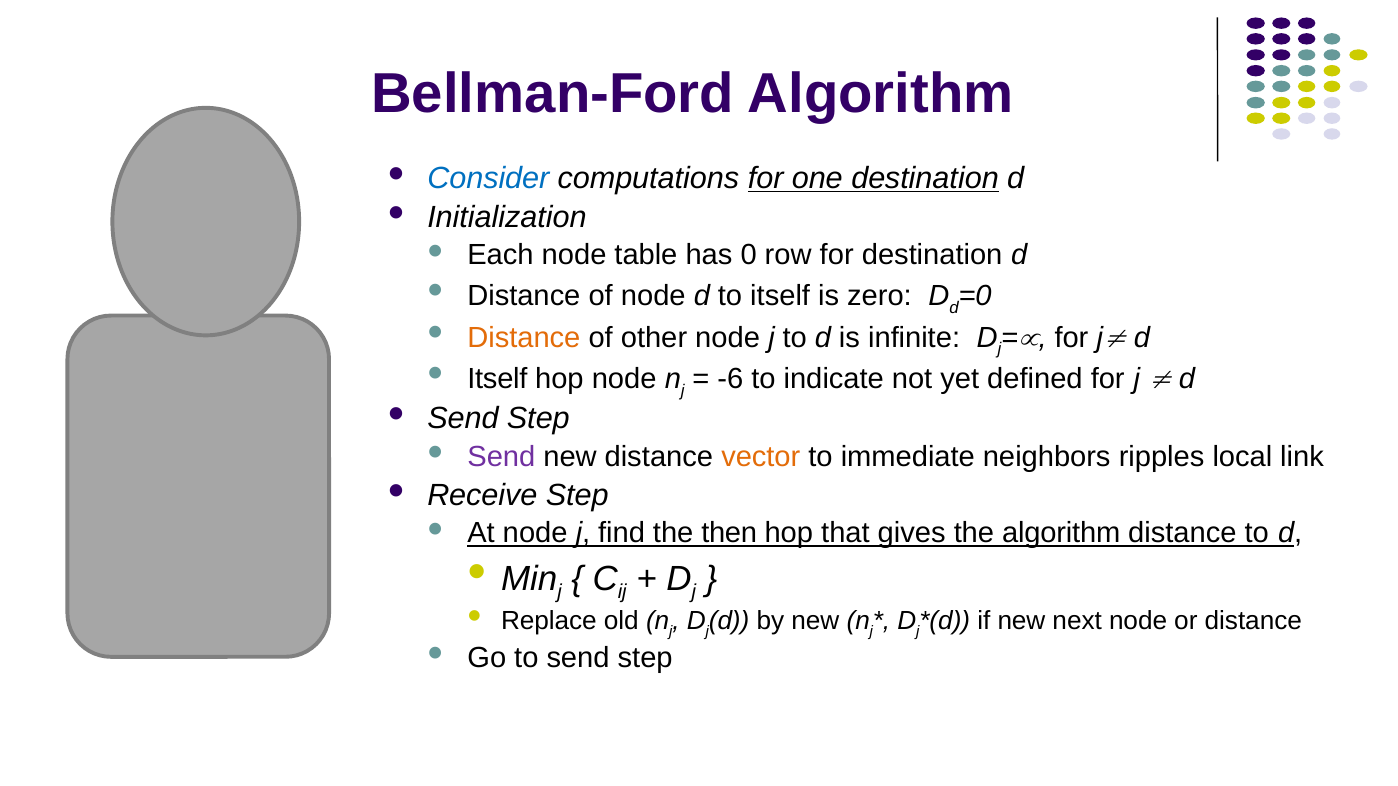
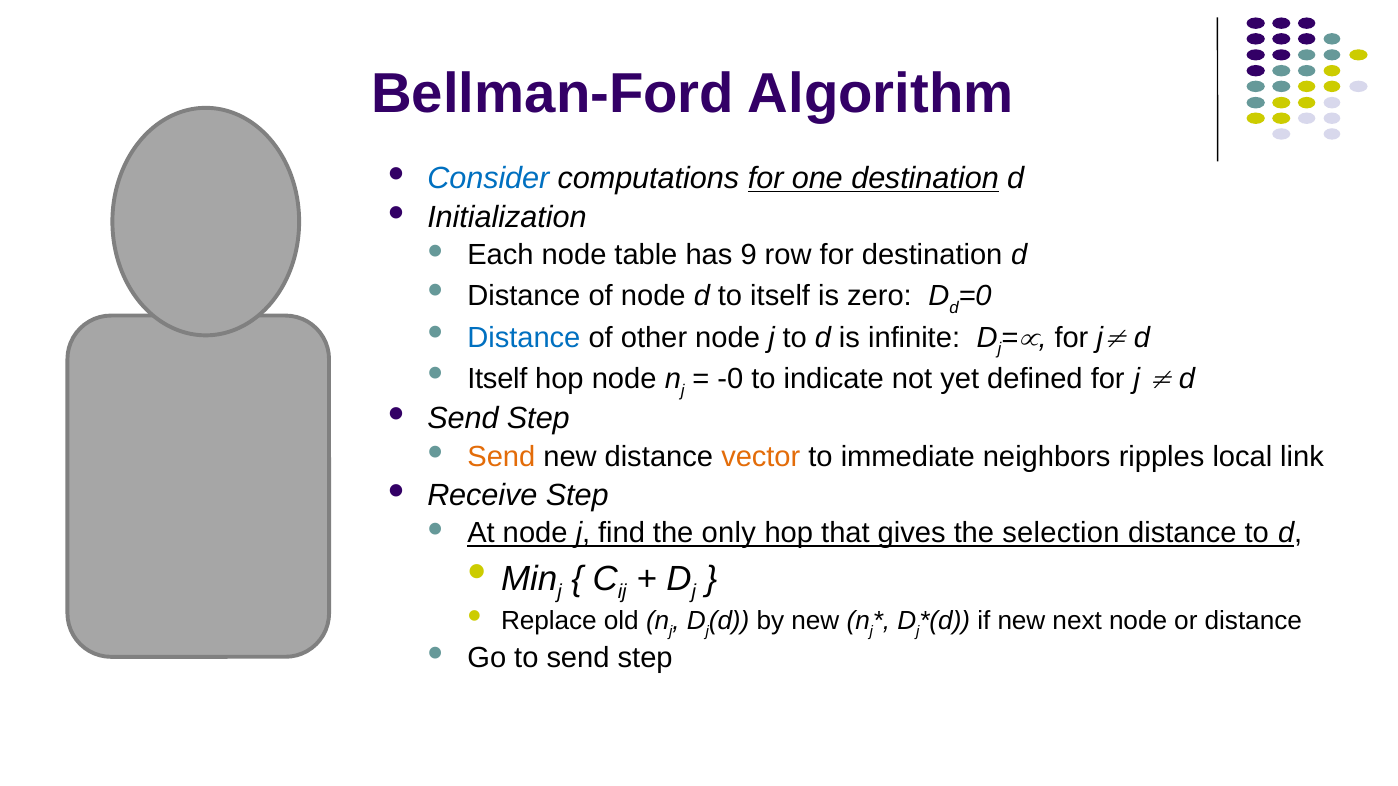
0: 0 -> 9
Distance at (524, 338) colour: orange -> blue
-6: -6 -> -0
Send at (501, 457) colour: purple -> orange
then: then -> only
the algorithm: algorithm -> selection
